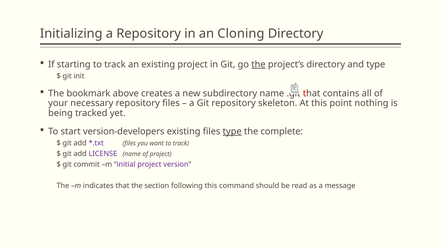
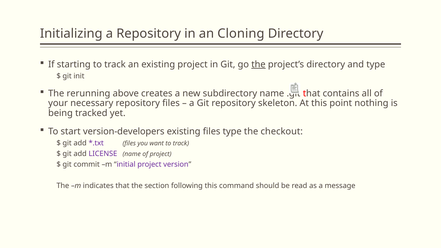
bookmark: bookmark -> rerunning
type at (232, 131) underline: present -> none
complete: complete -> checkout
